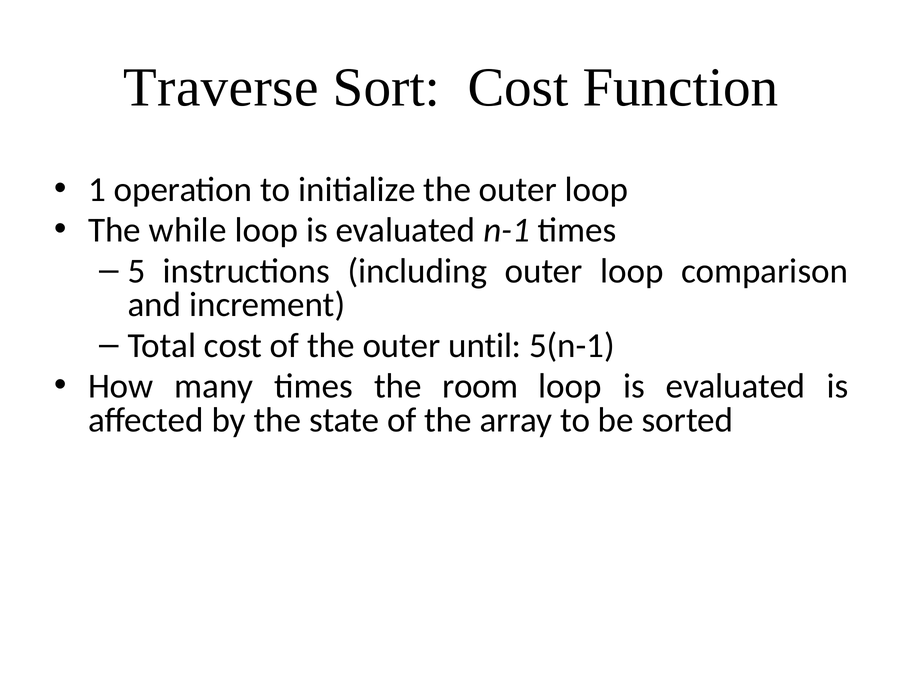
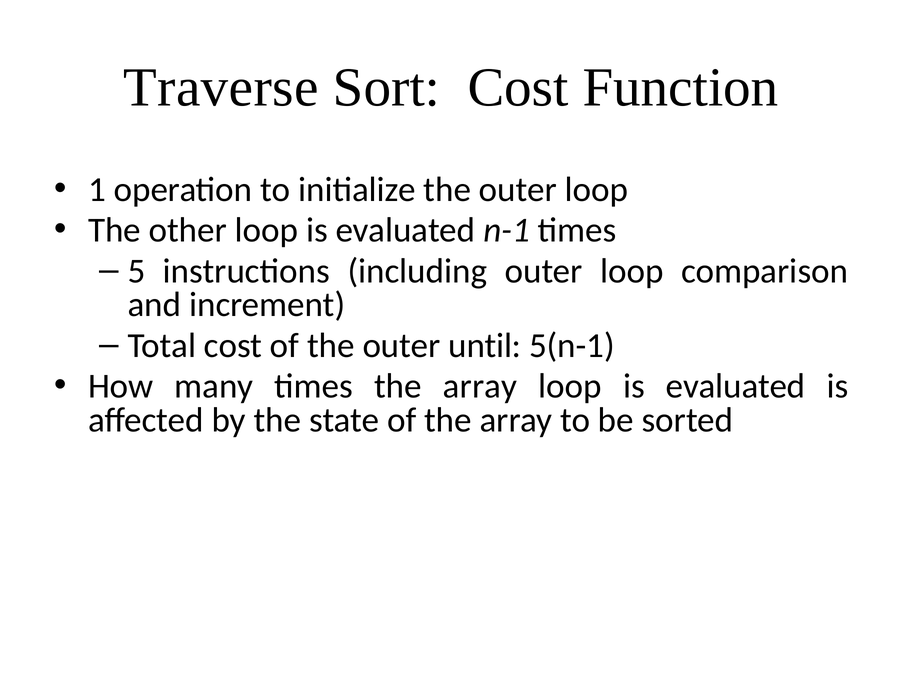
while: while -> other
times the room: room -> array
